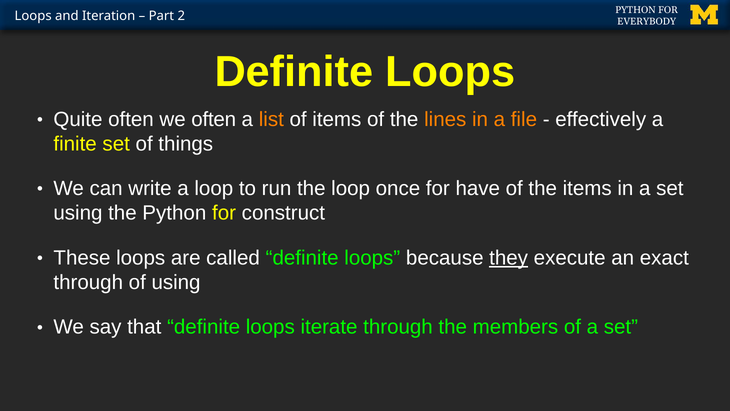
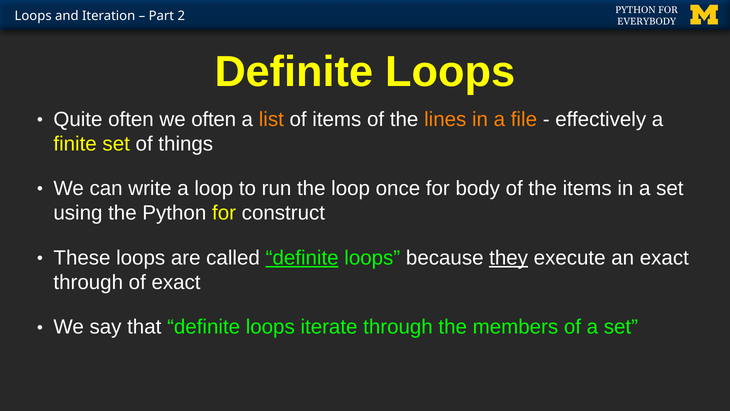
have: have -> body
definite at (302, 258) underline: none -> present
of using: using -> exact
